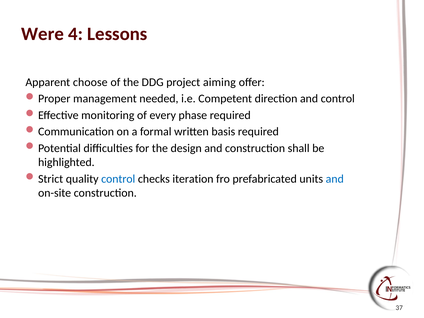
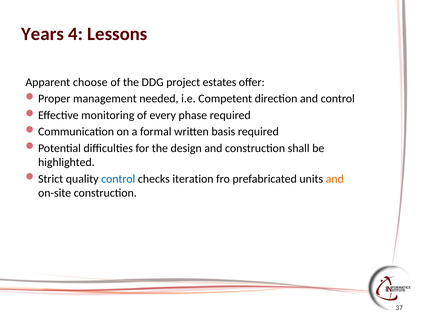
Were: Were -> Years
aiming: aiming -> estates
and at (335, 179) colour: blue -> orange
